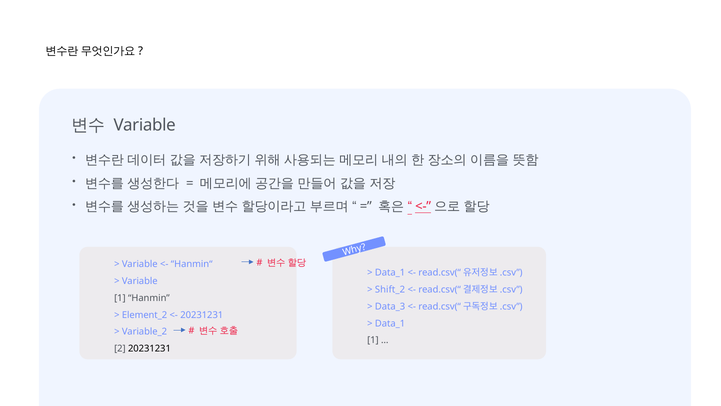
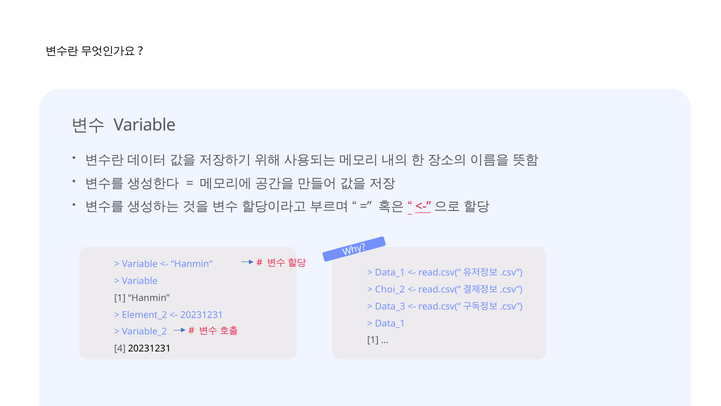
Shift_2: Shift_2 -> Choi_2
2: 2 -> 4
